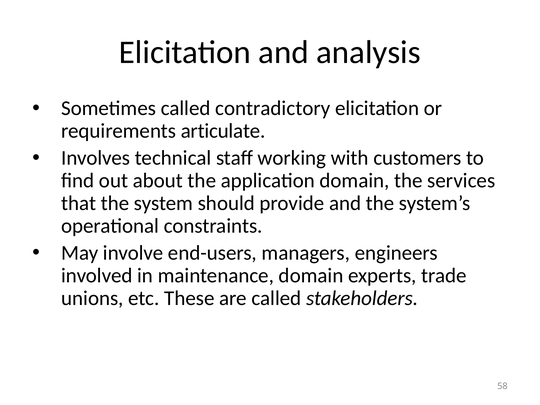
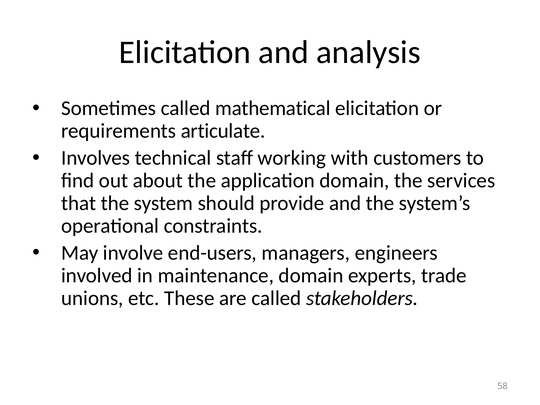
contradictory: contradictory -> mathematical
